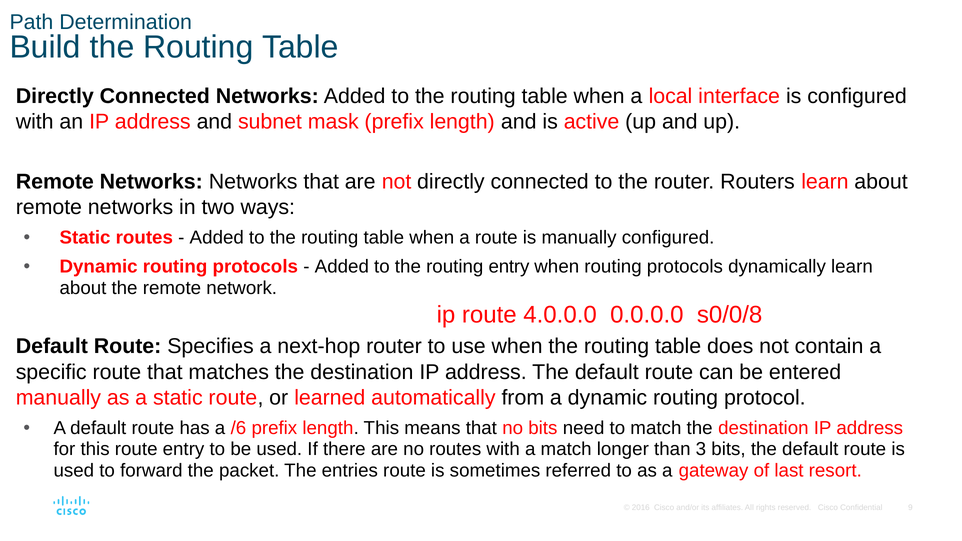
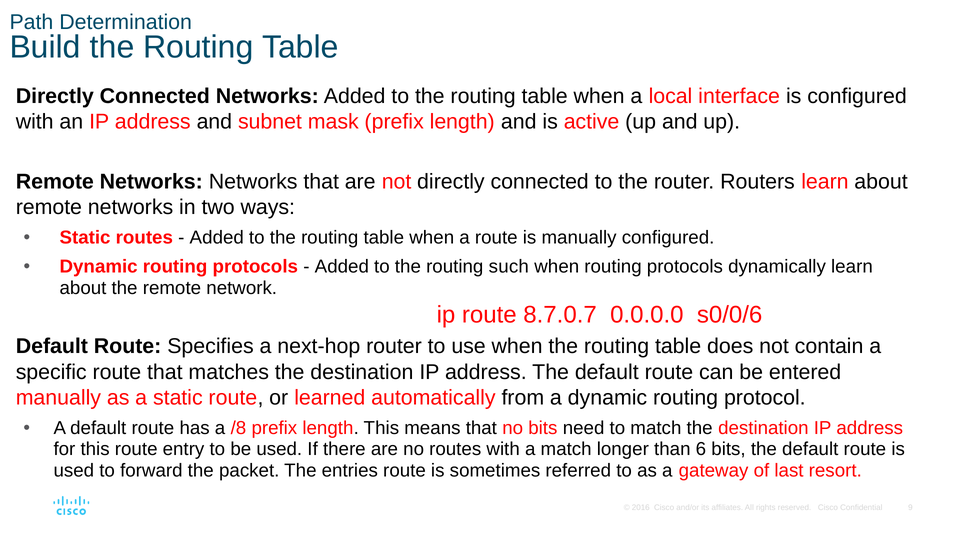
routing entry: entry -> such
4.0.0.0: 4.0.0.0 -> 8.7.0.7
s0/0/8: s0/0/8 -> s0/0/6
/6: /6 -> /8
3: 3 -> 6
